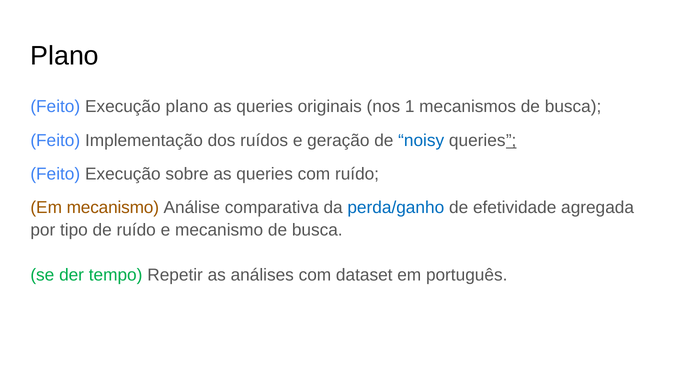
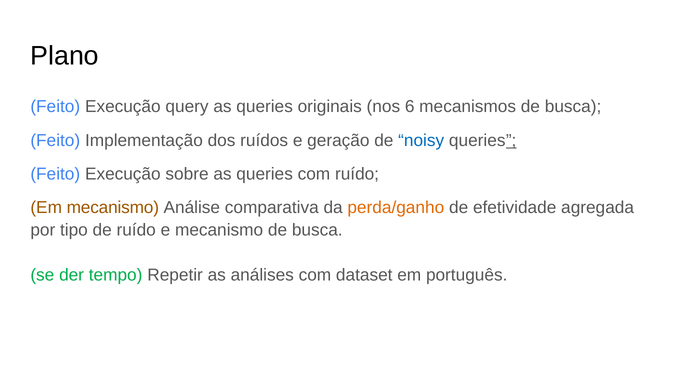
Execução plano: plano -> query
1: 1 -> 6
perda/ganho colour: blue -> orange
